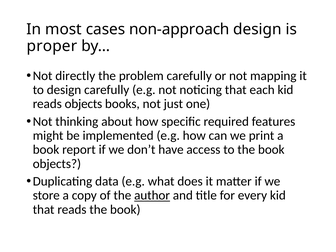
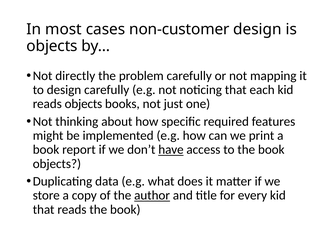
non-approach: non-approach -> non-customer
proper at (52, 46): proper -> objects
have underline: none -> present
